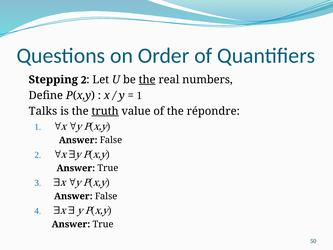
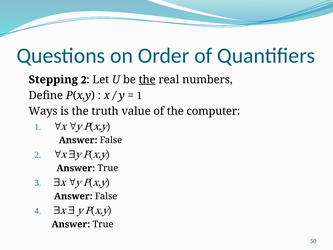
Talks: Talks -> Ways
truth underline: present -> none
répondre: répondre -> computer
